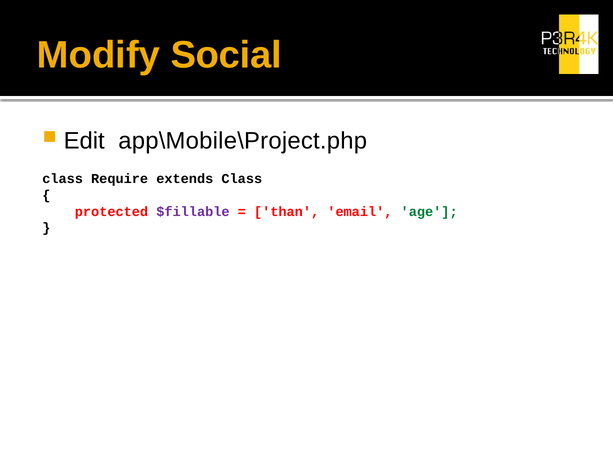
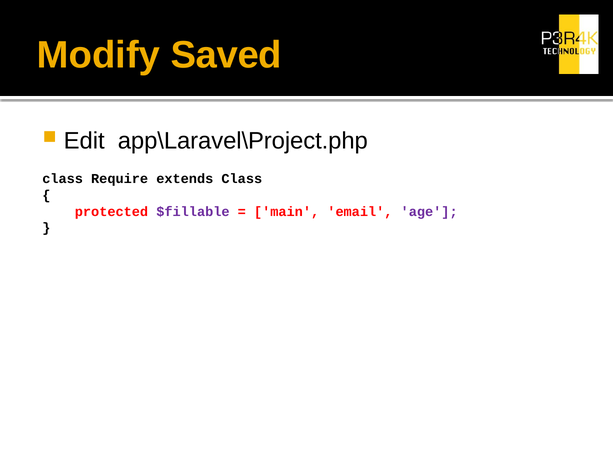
Social: Social -> Saved
app\Mobile\Project.php: app\Mobile\Project.php -> app\Laravel\Project.php
than: than -> main
age colour: green -> purple
